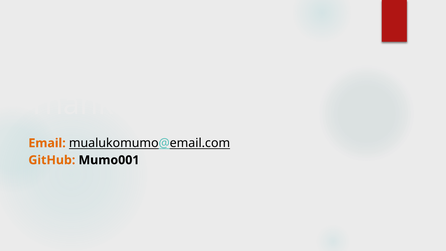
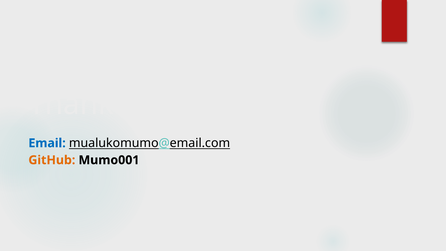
Email colour: orange -> blue
